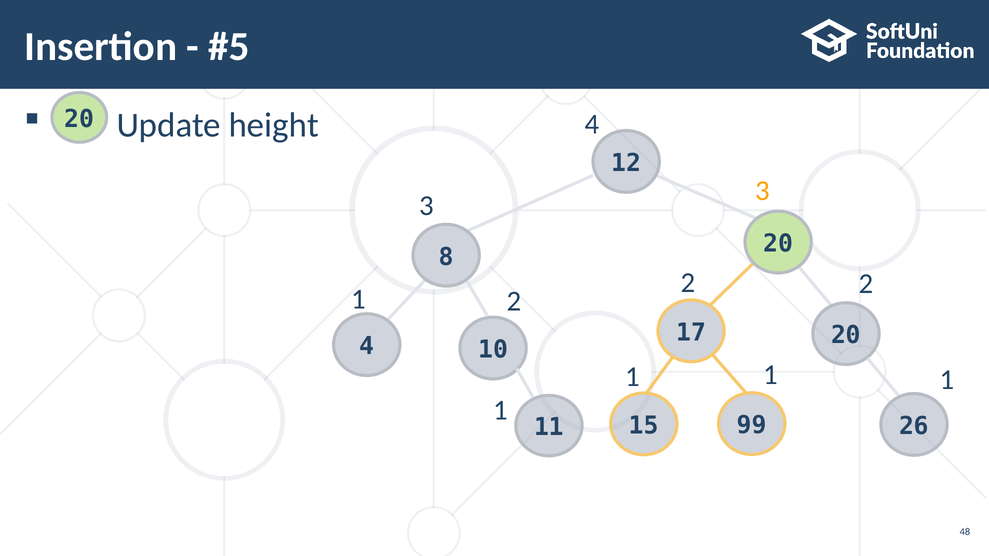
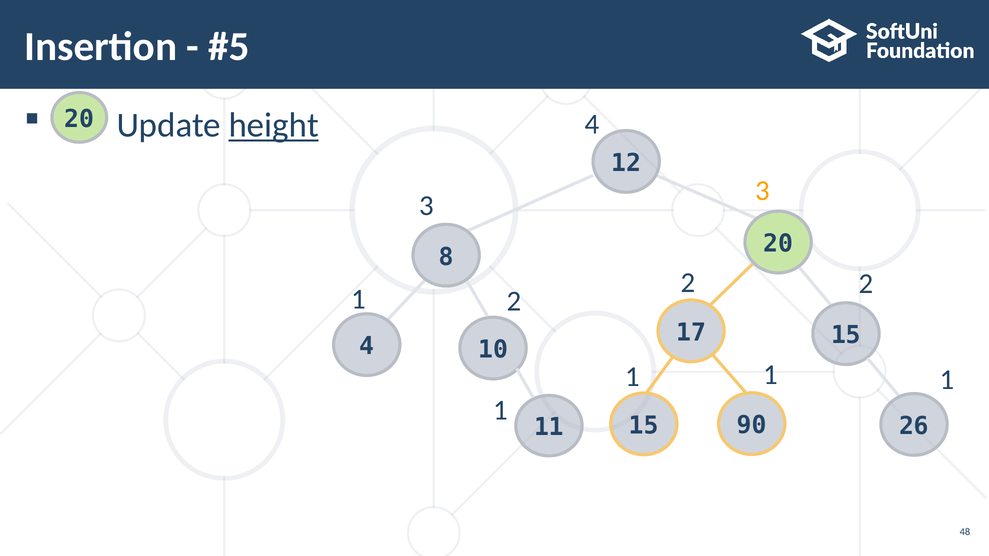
height underline: none -> present
17 20: 20 -> 15
99: 99 -> 90
